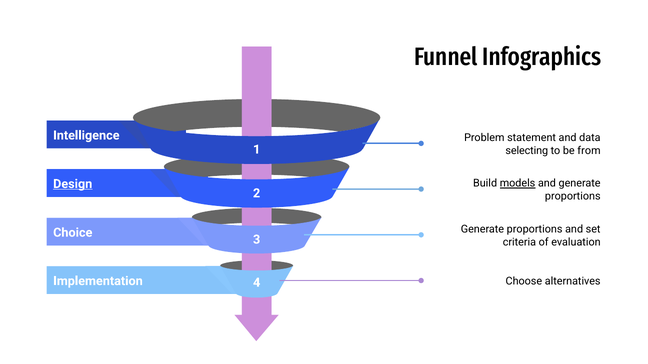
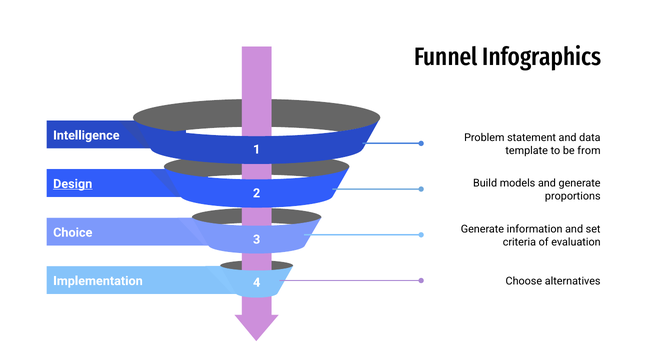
selecting: selecting -> template
models underline: present -> none
proportions at (535, 229): proportions -> information
